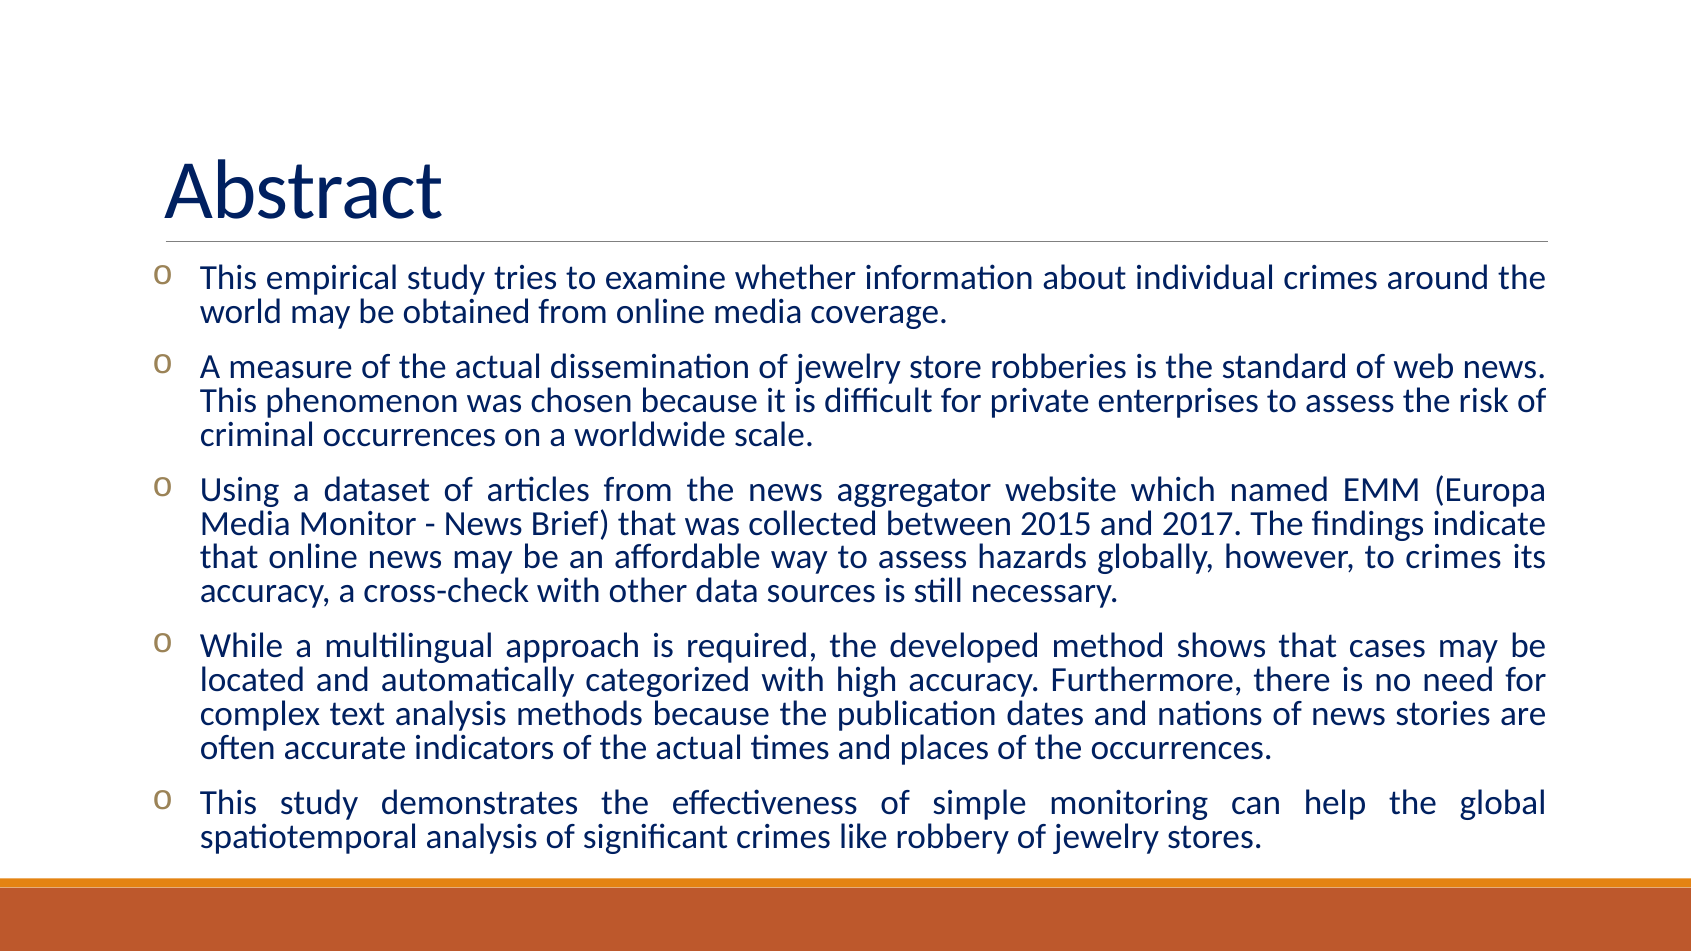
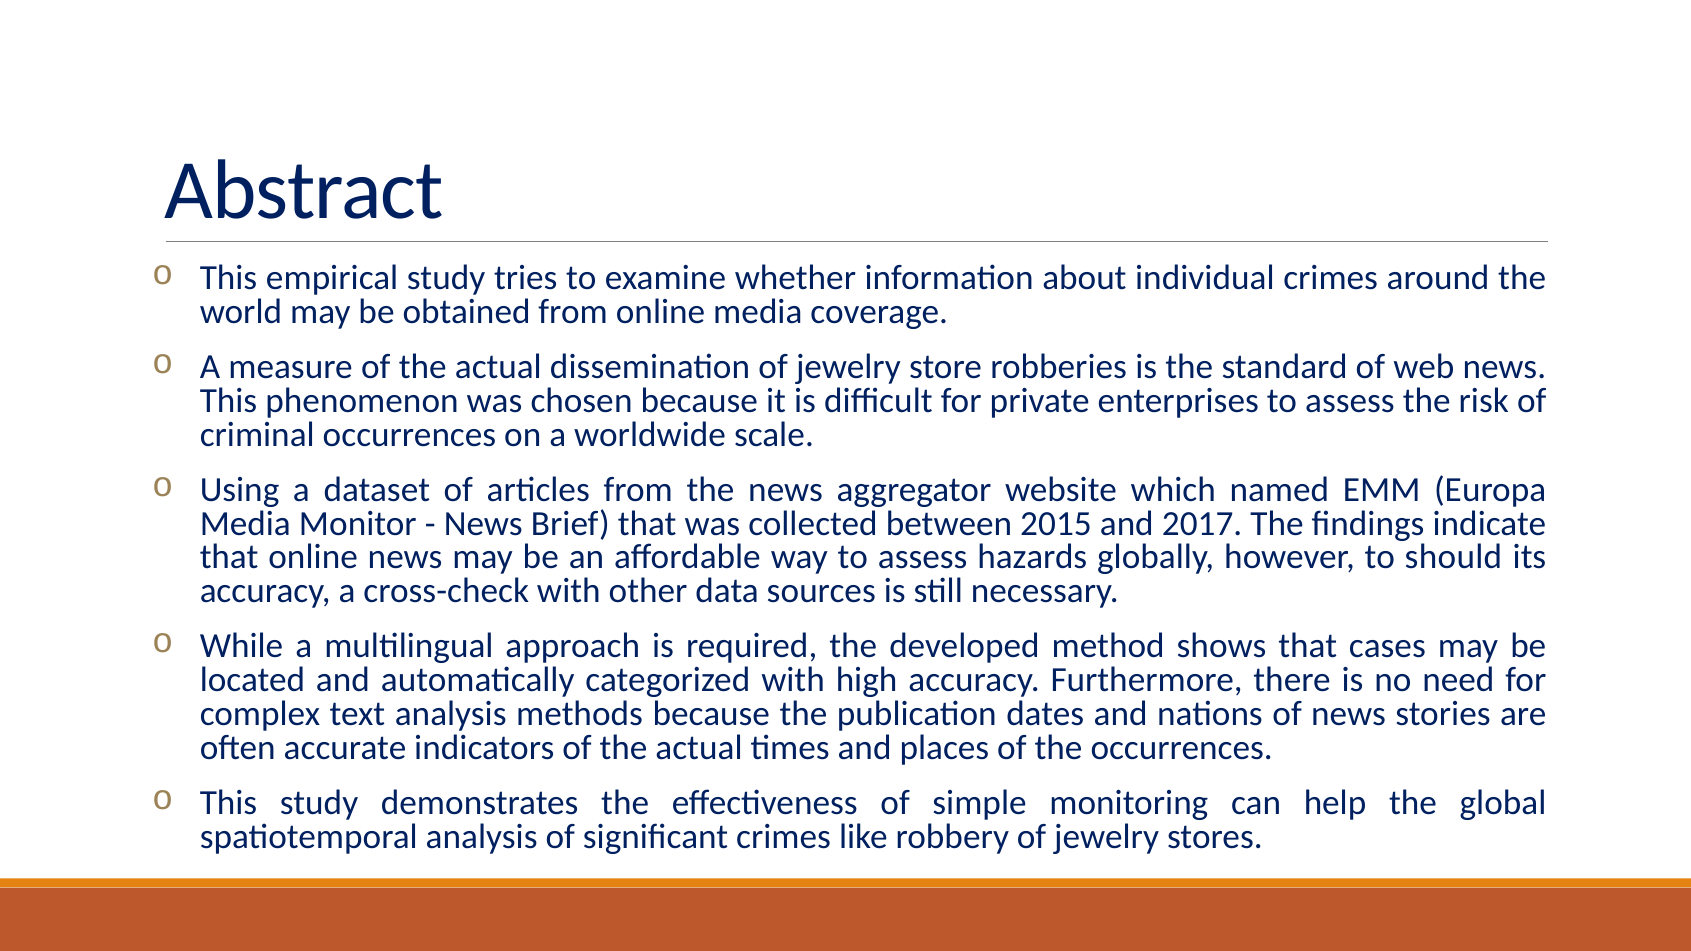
to crimes: crimes -> should
